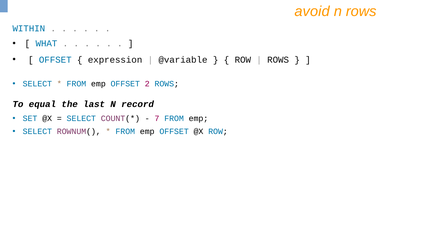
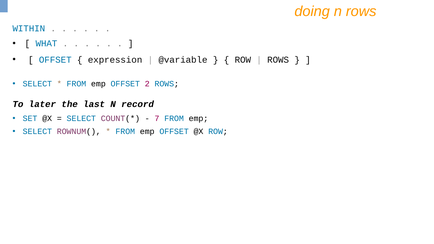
avoid: avoid -> doing
equal: equal -> later
